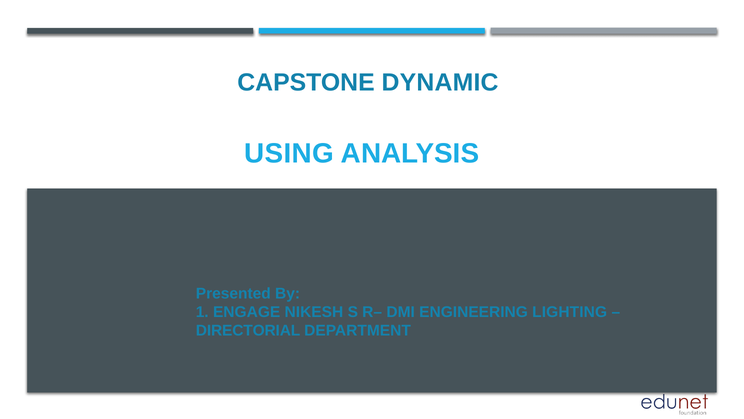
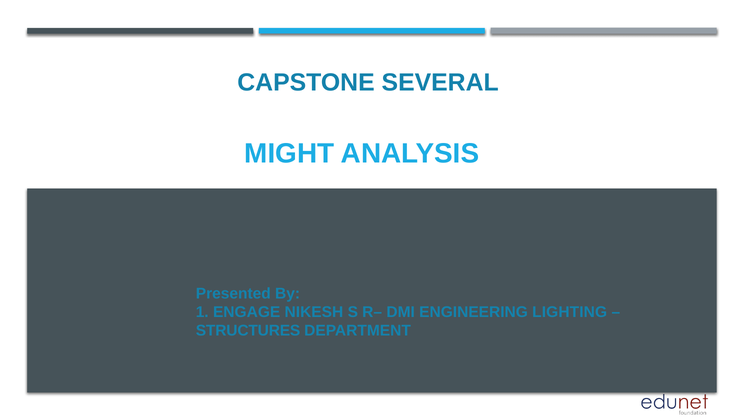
DYNAMIC: DYNAMIC -> SEVERAL
USING: USING -> MIGHT
DIRECTORIAL: DIRECTORIAL -> STRUCTURES
